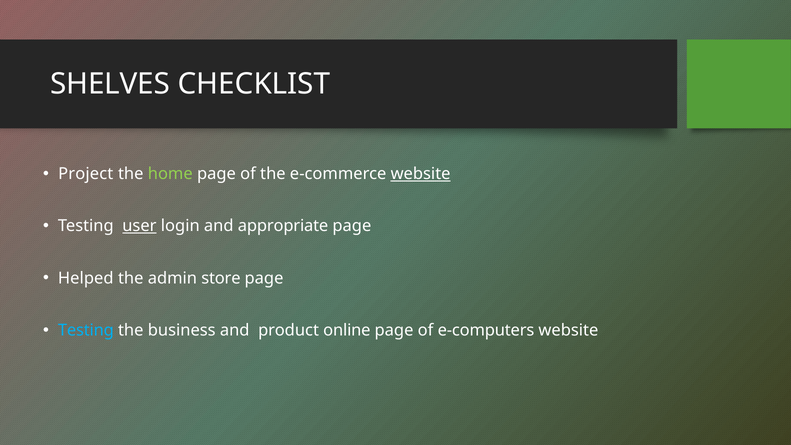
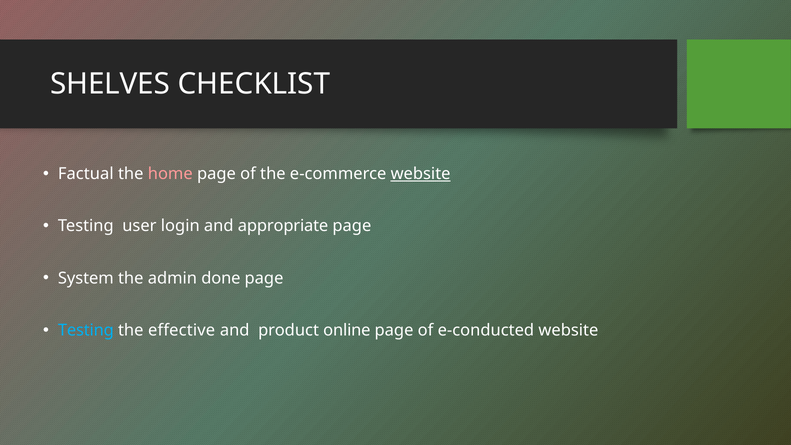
Project: Project -> Factual
home colour: light green -> pink
user underline: present -> none
Helped: Helped -> System
store: store -> done
business: business -> effective
e-computers: e-computers -> e-conducted
